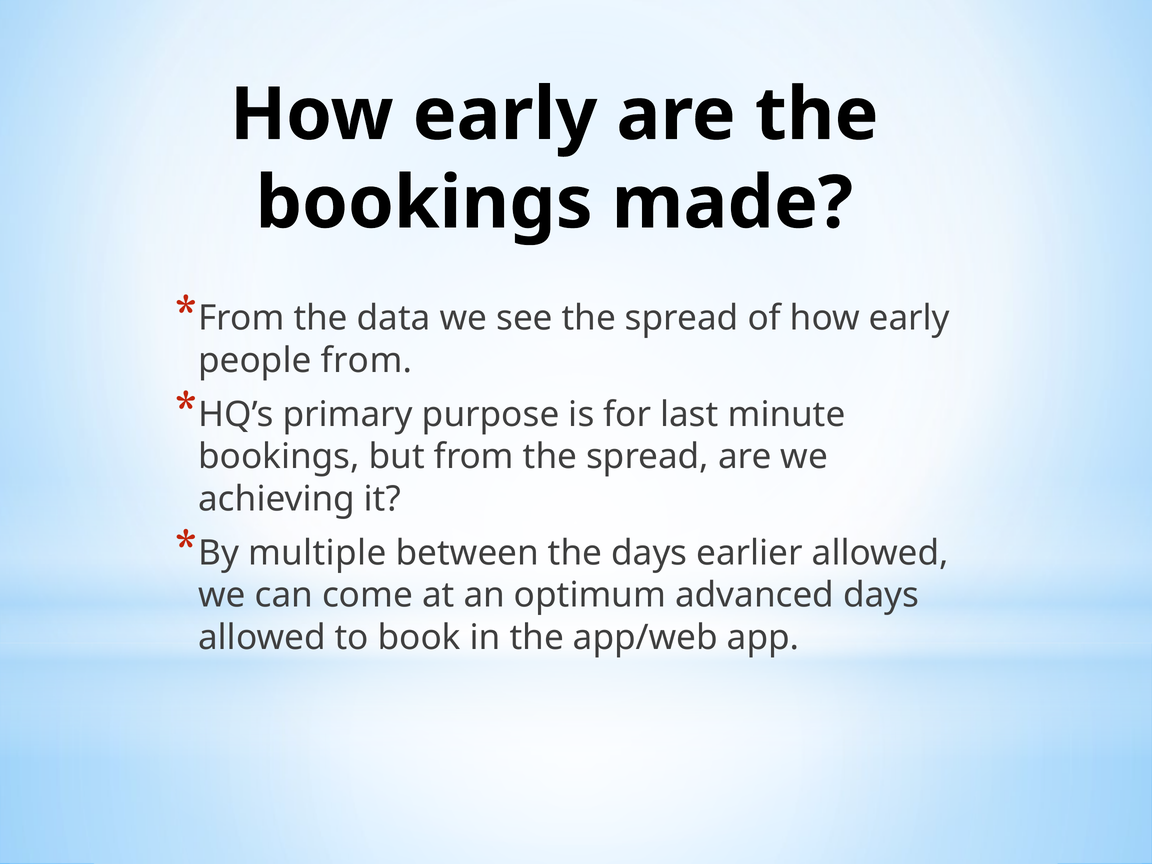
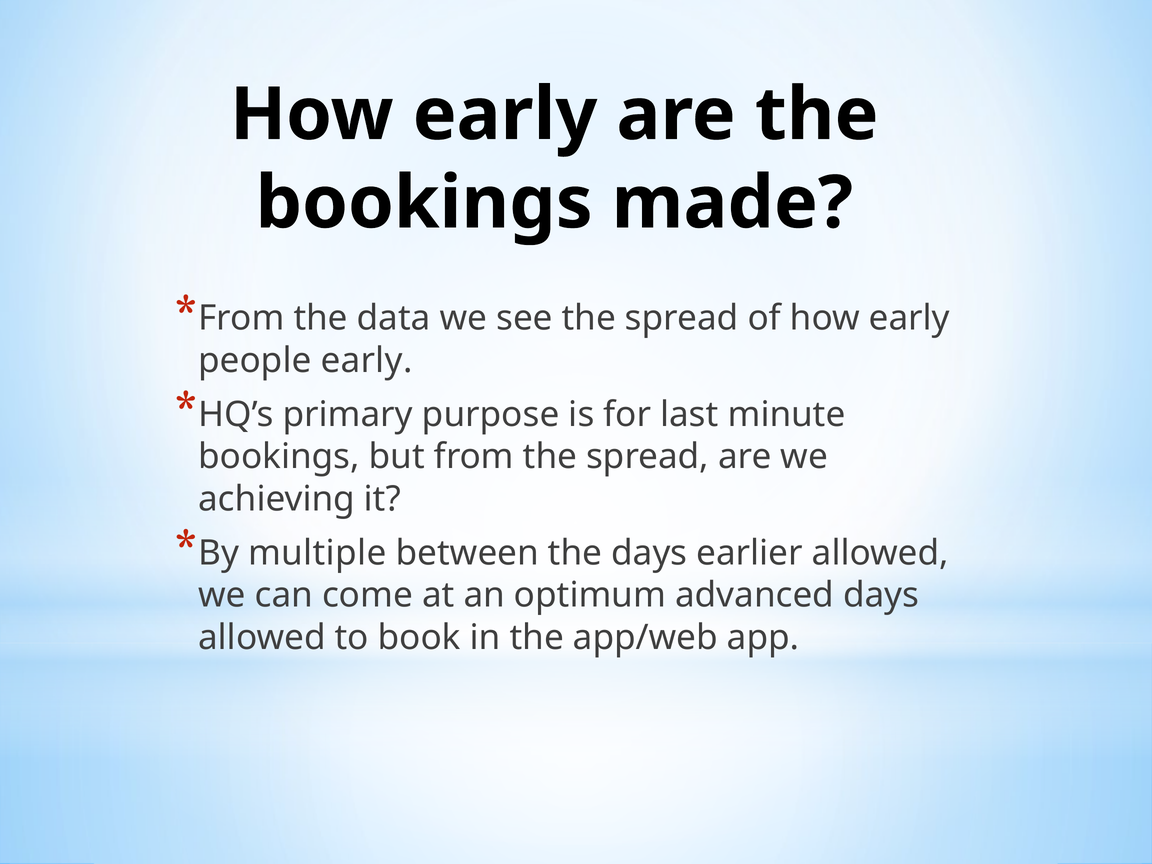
people from: from -> early
